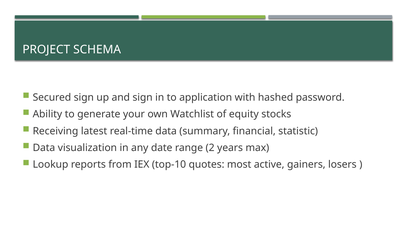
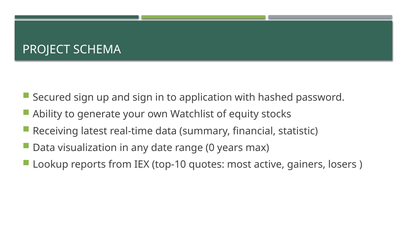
2: 2 -> 0
